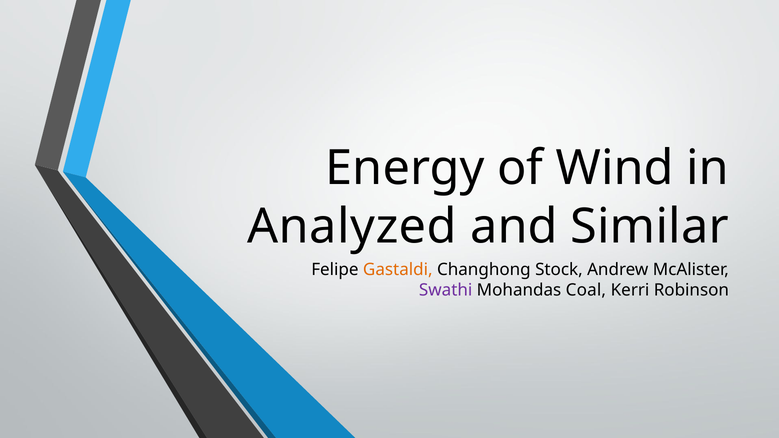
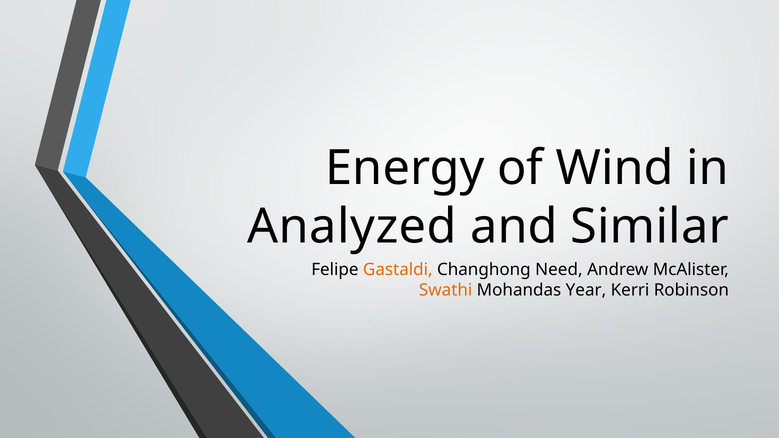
Stock: Stock -> Need
Swathi colour: purple -> orange
Coal: Coal -> Year
